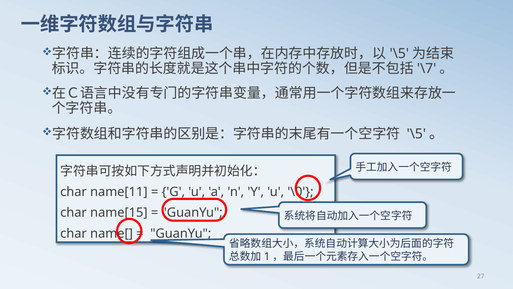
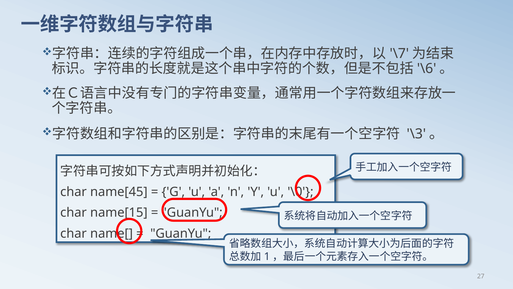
\5 at (399, 54): \5 -> \7
\7: \7 -> \6
\5 at (416, 134): \5 -> \3
name[11: name[11 -> name[45
